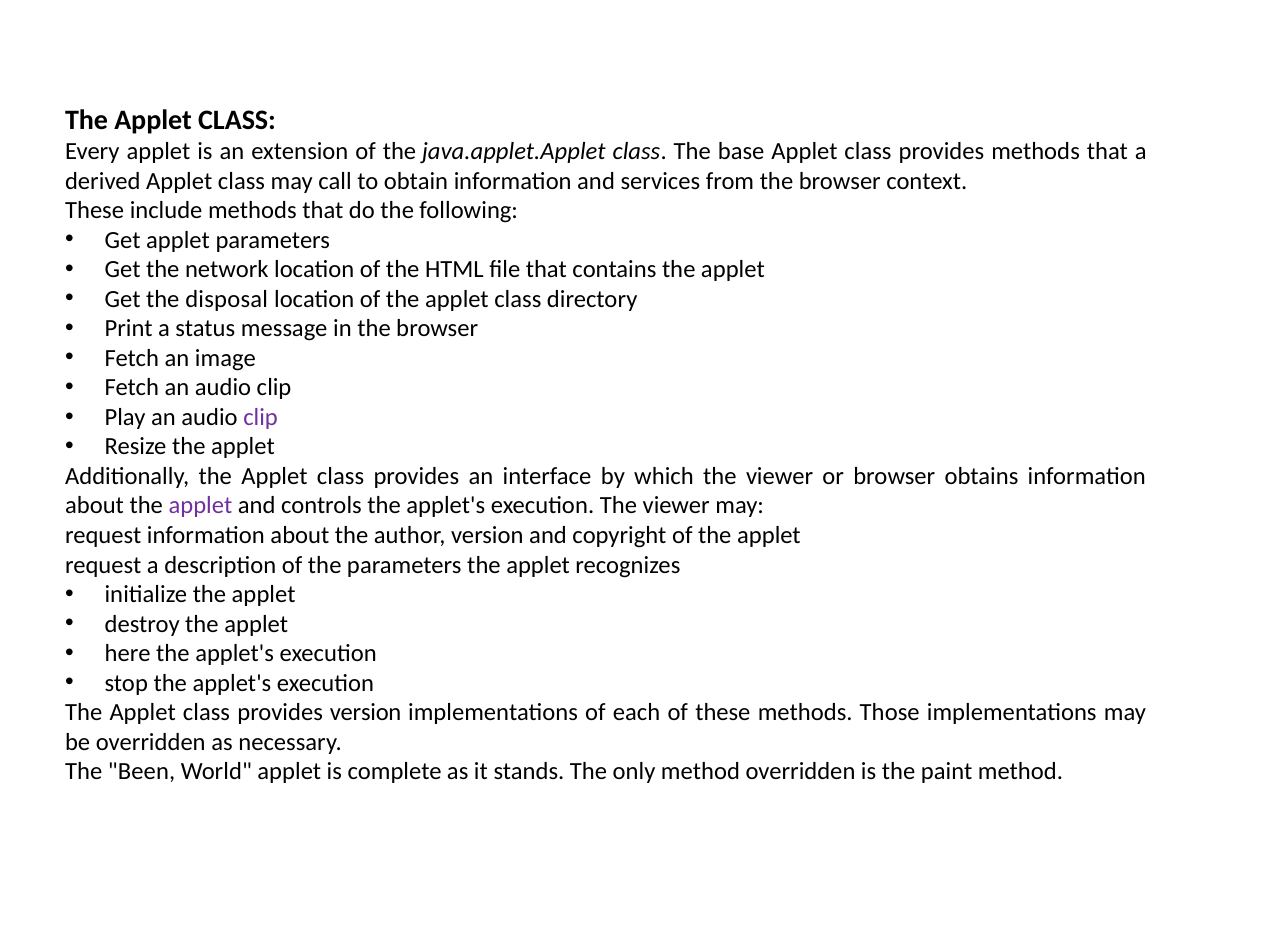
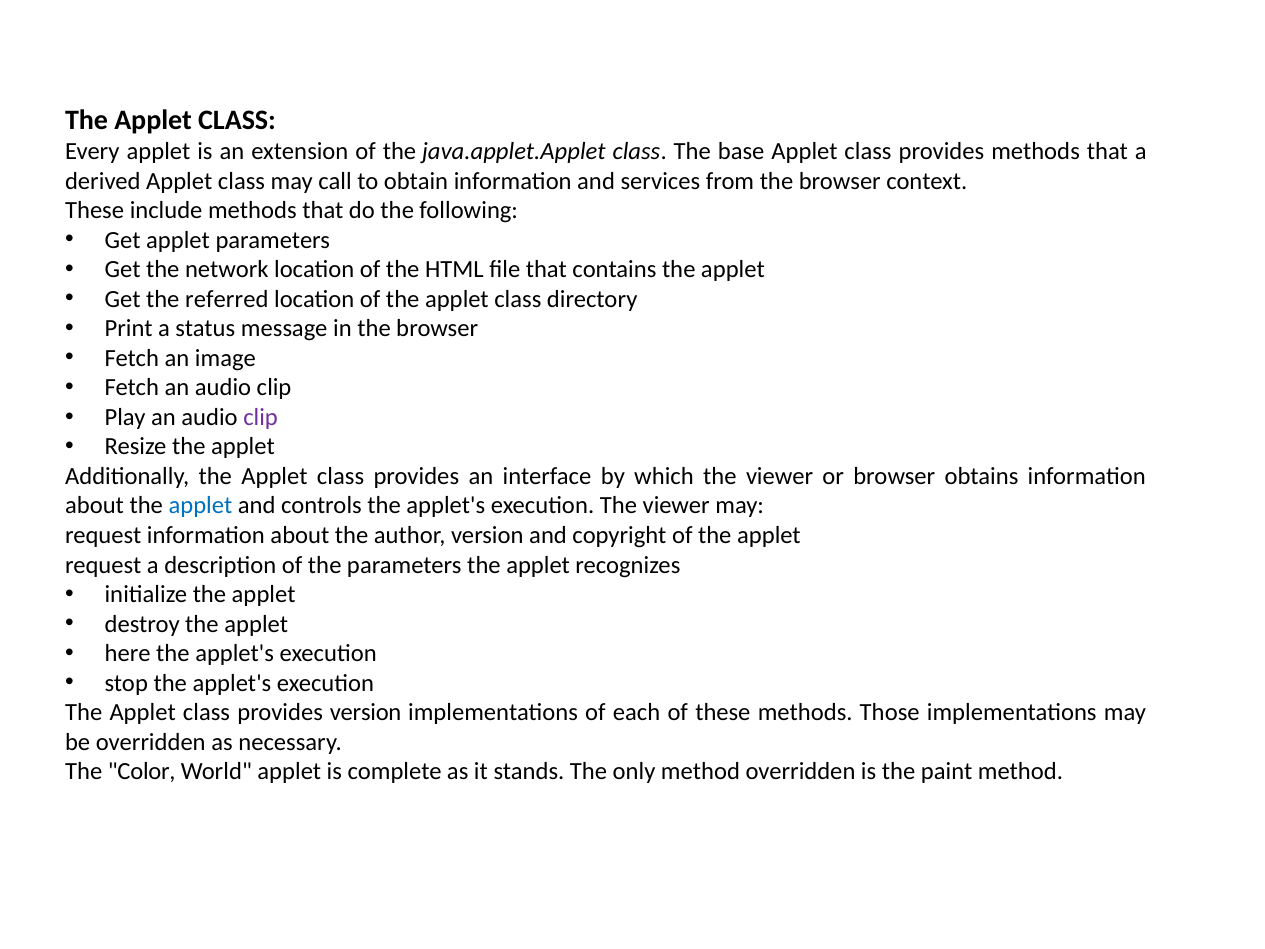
disposal: disposal -> referred
applet at (200, 506) colour: purple -> blue
Been: Been -> Color
